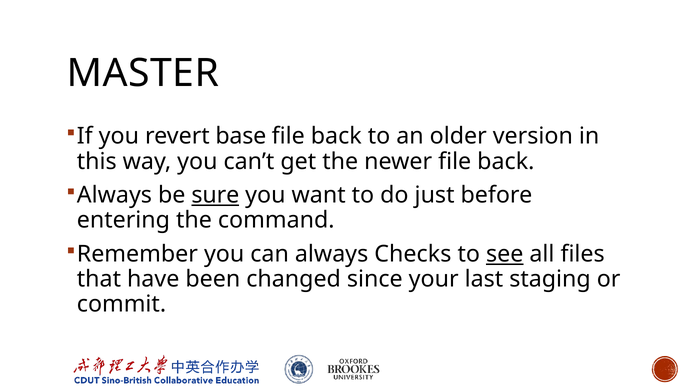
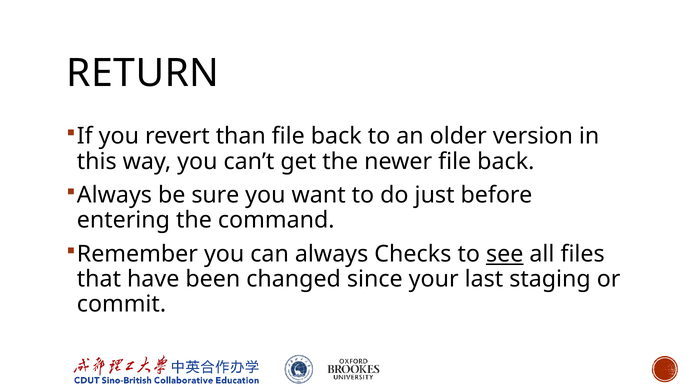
MASTER: MASTER -> RETURN
base: base -> than
sure underline: present -> none
